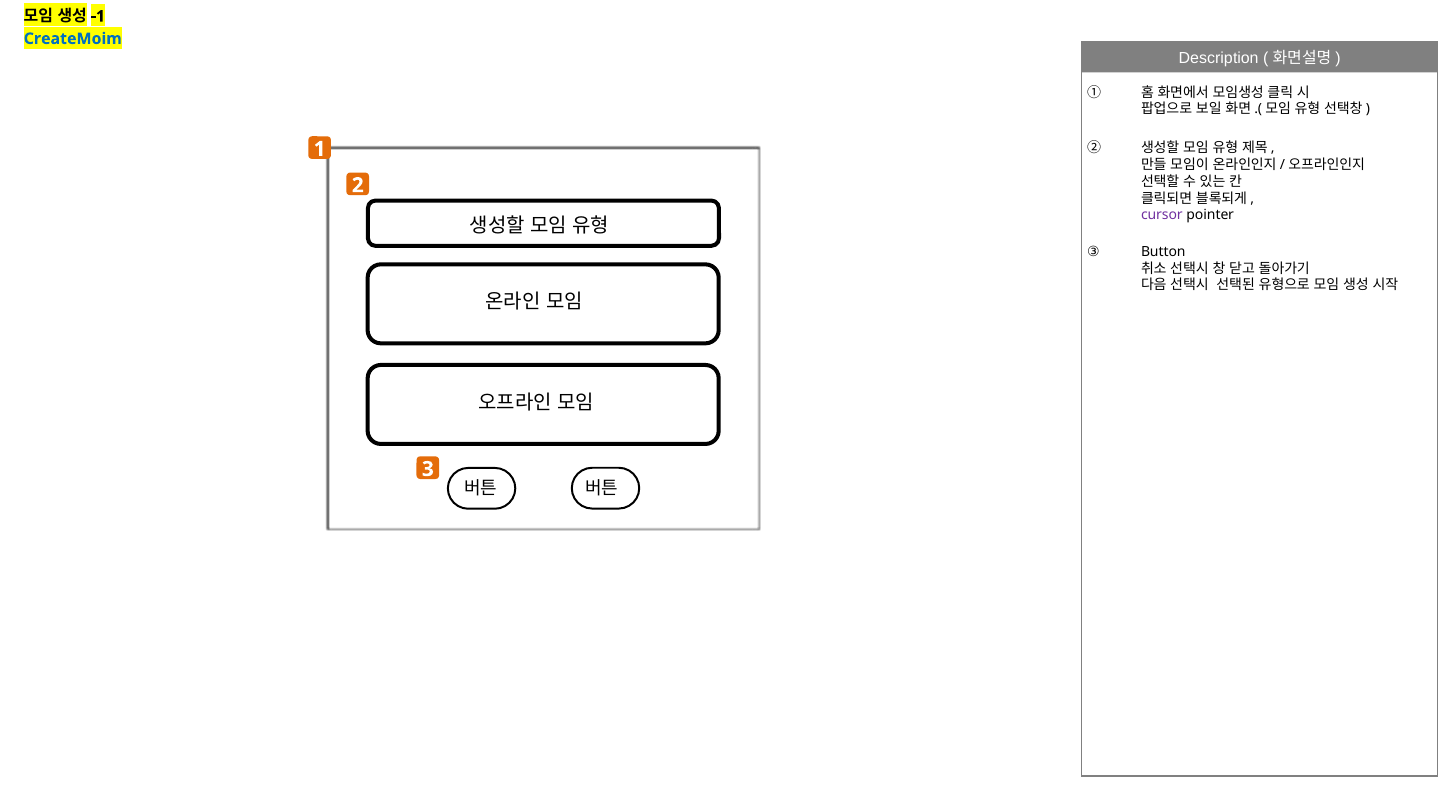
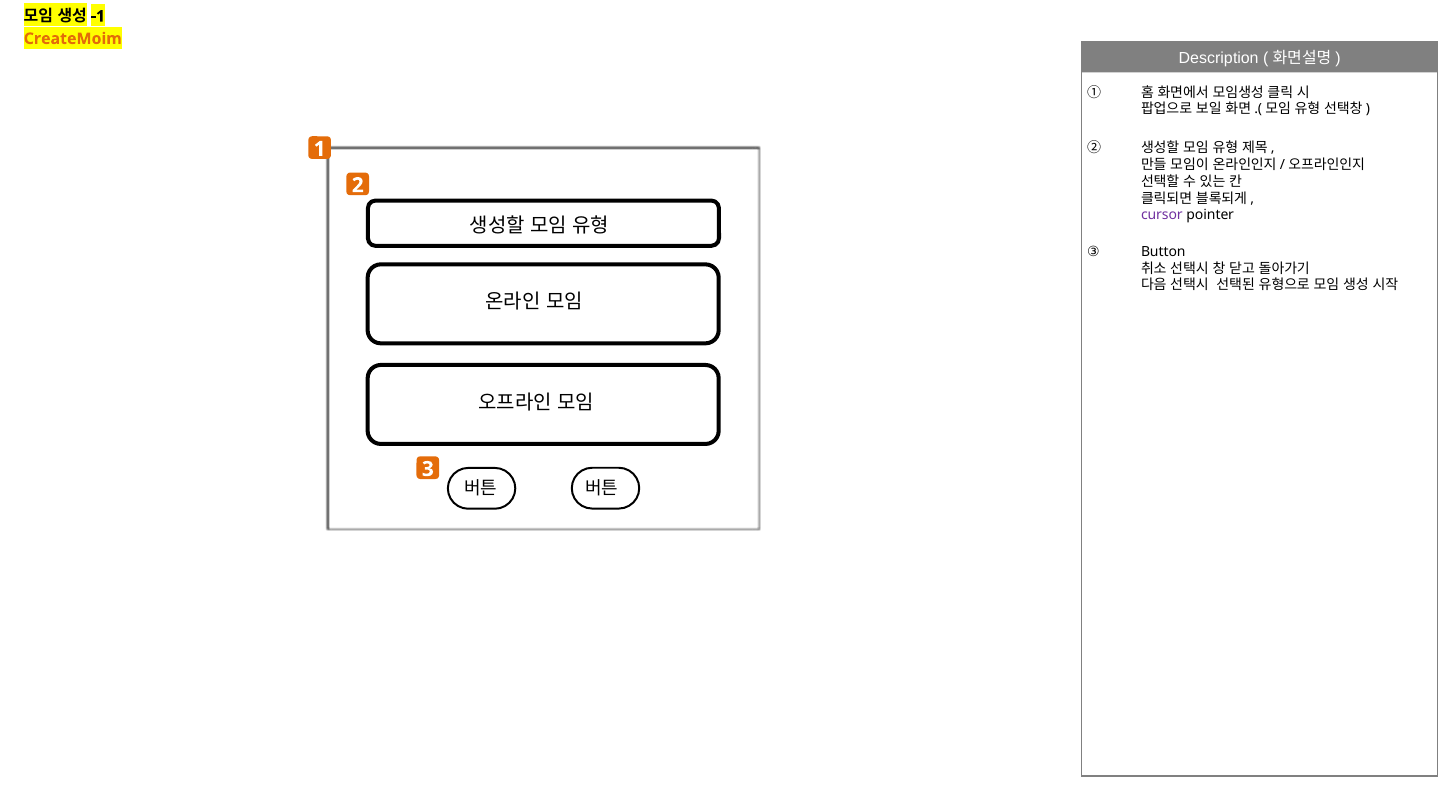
CreateMoim colour: blue -> orange
